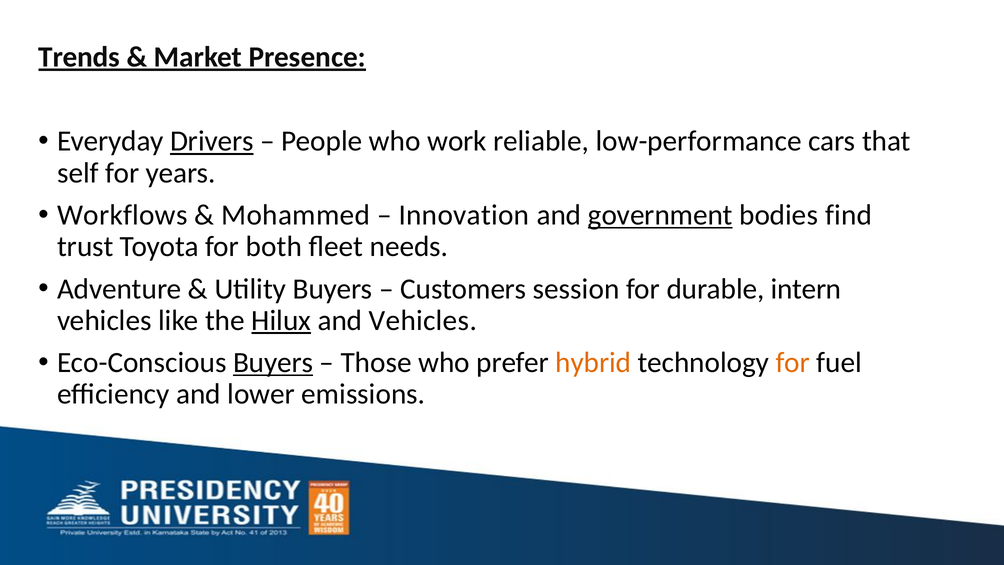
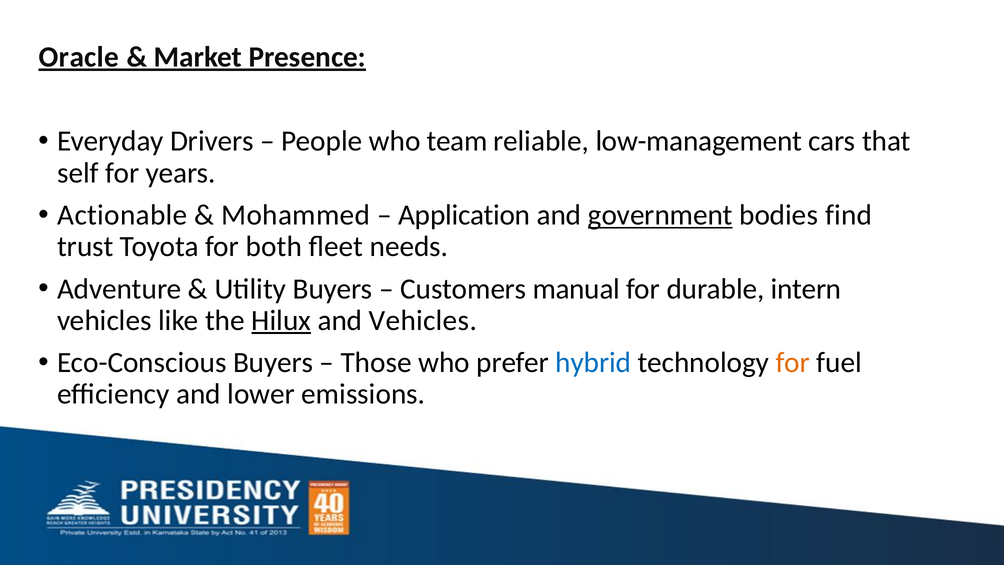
Trends: Trends -> Oracle
Drivers underline: present -> none
work: work -> team
low-performance: low-performance -> low-management
Workflows: Workflows -> Actionable
Innovation: Innovation -> Application
session: session -> manual
Buyers at (273, 362) underline: present -> none
hybrid colour: orange -> blue
